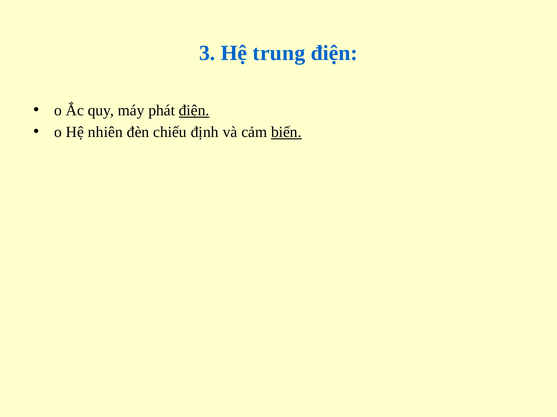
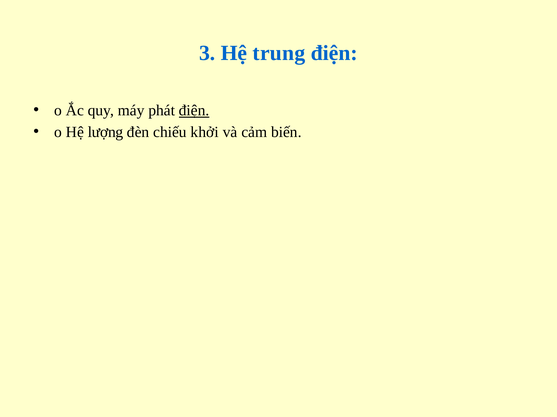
nhiên: nhiên -> lượng
định: định -> khởi
biến underline: present -> none
